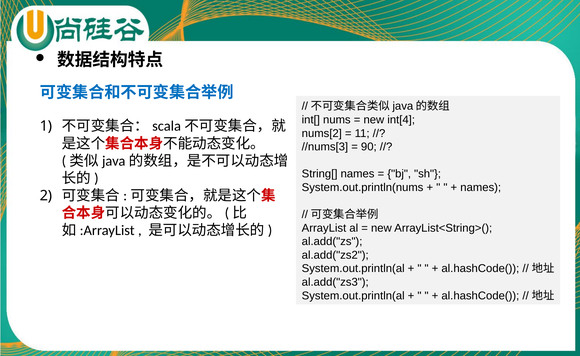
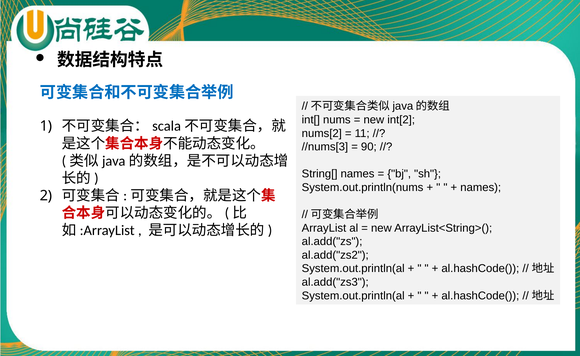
int[4: int[4 -> int[2
